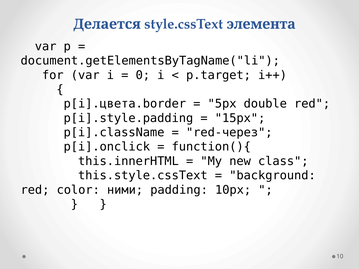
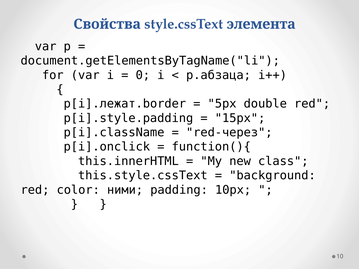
Делается: Делается -> Свойства
p.target: p.target -> p.абзаца
p[i].цвета.border: p[i].цвета.border -> p[i].лежат.border
